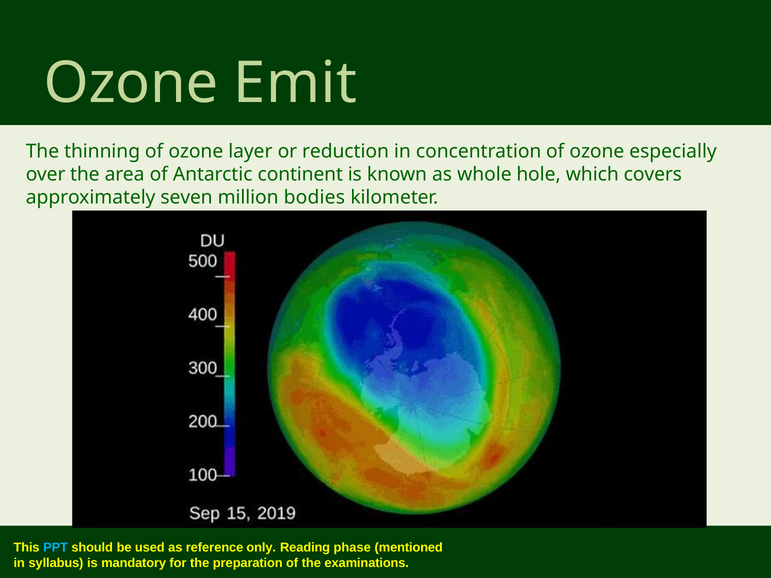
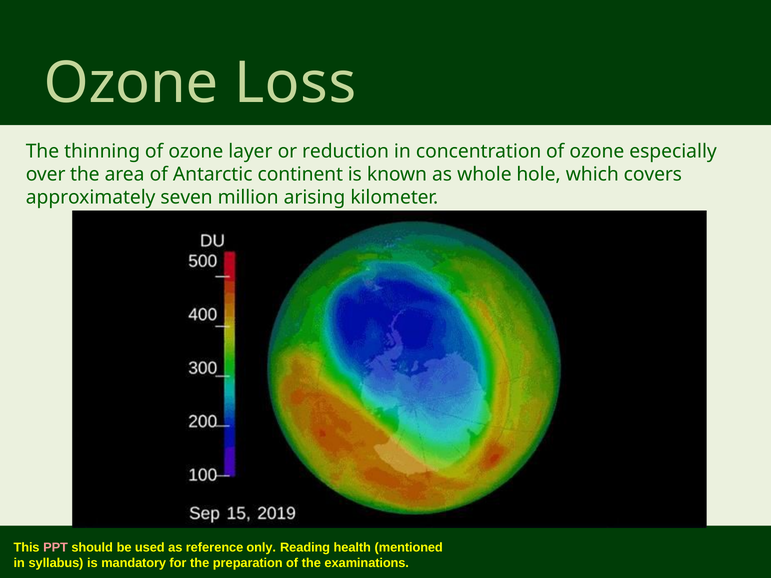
Emit: Emit -> Loss
bodies: bodies -> arising
PPT colour: light blue -> pink
phase: phase -> health
